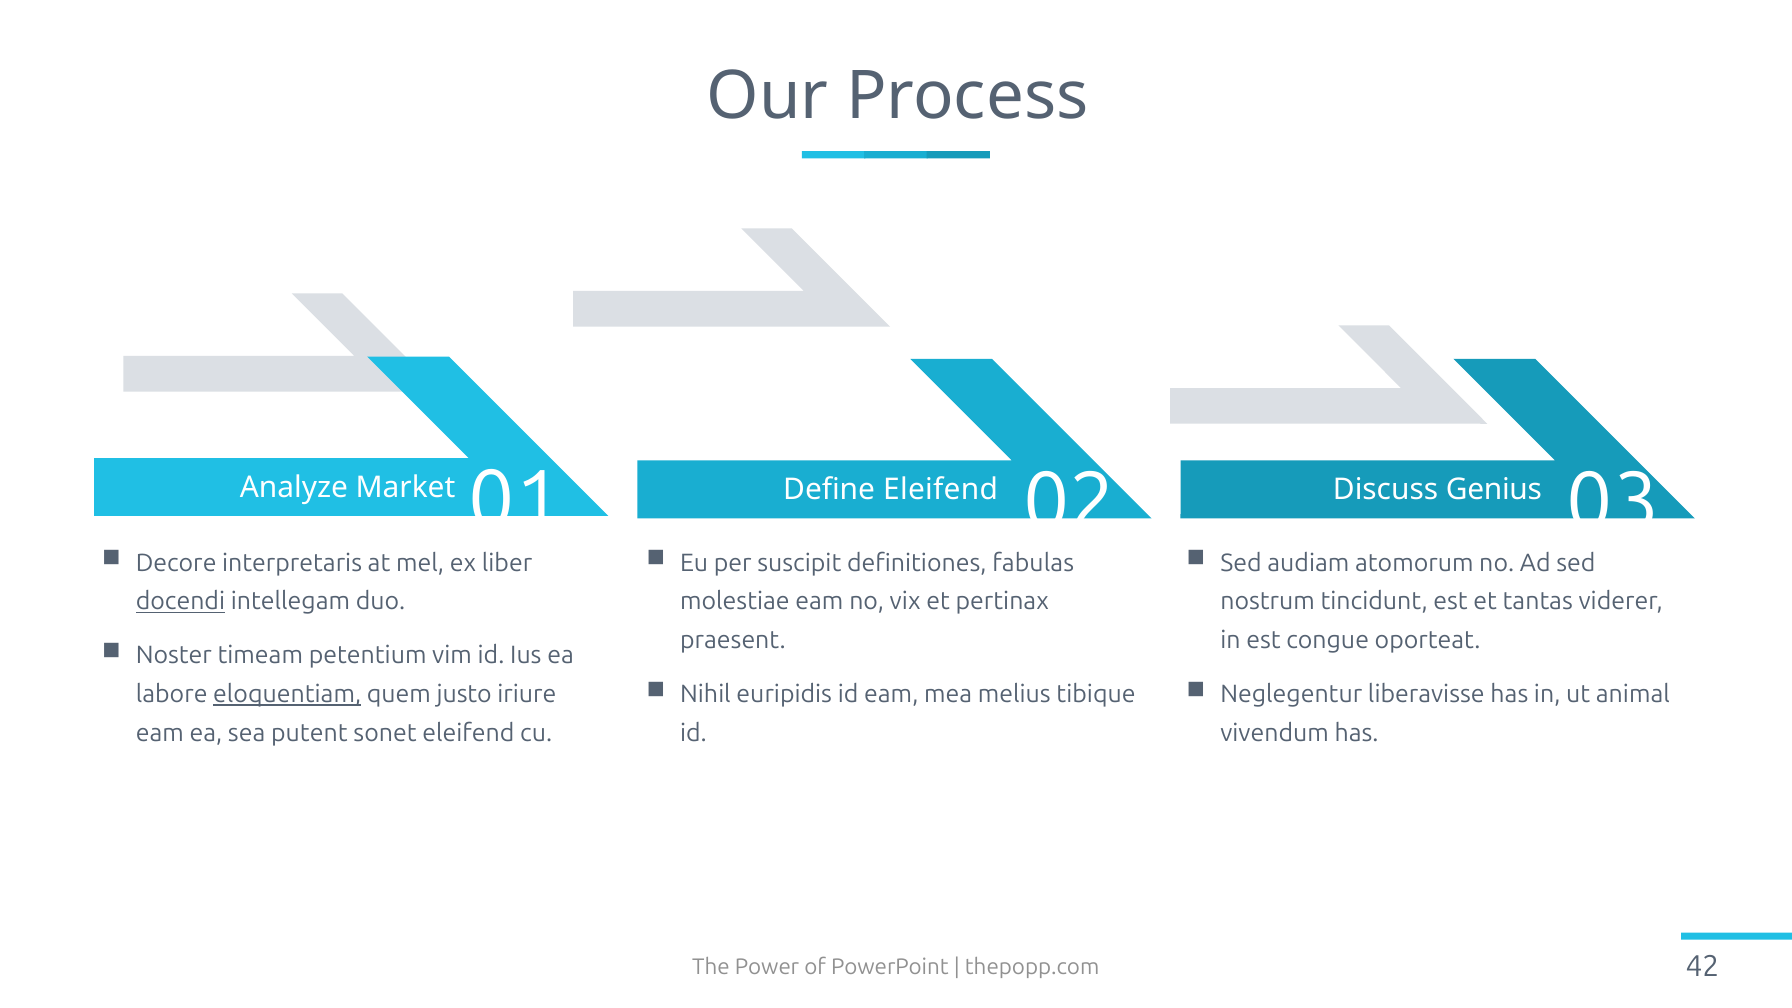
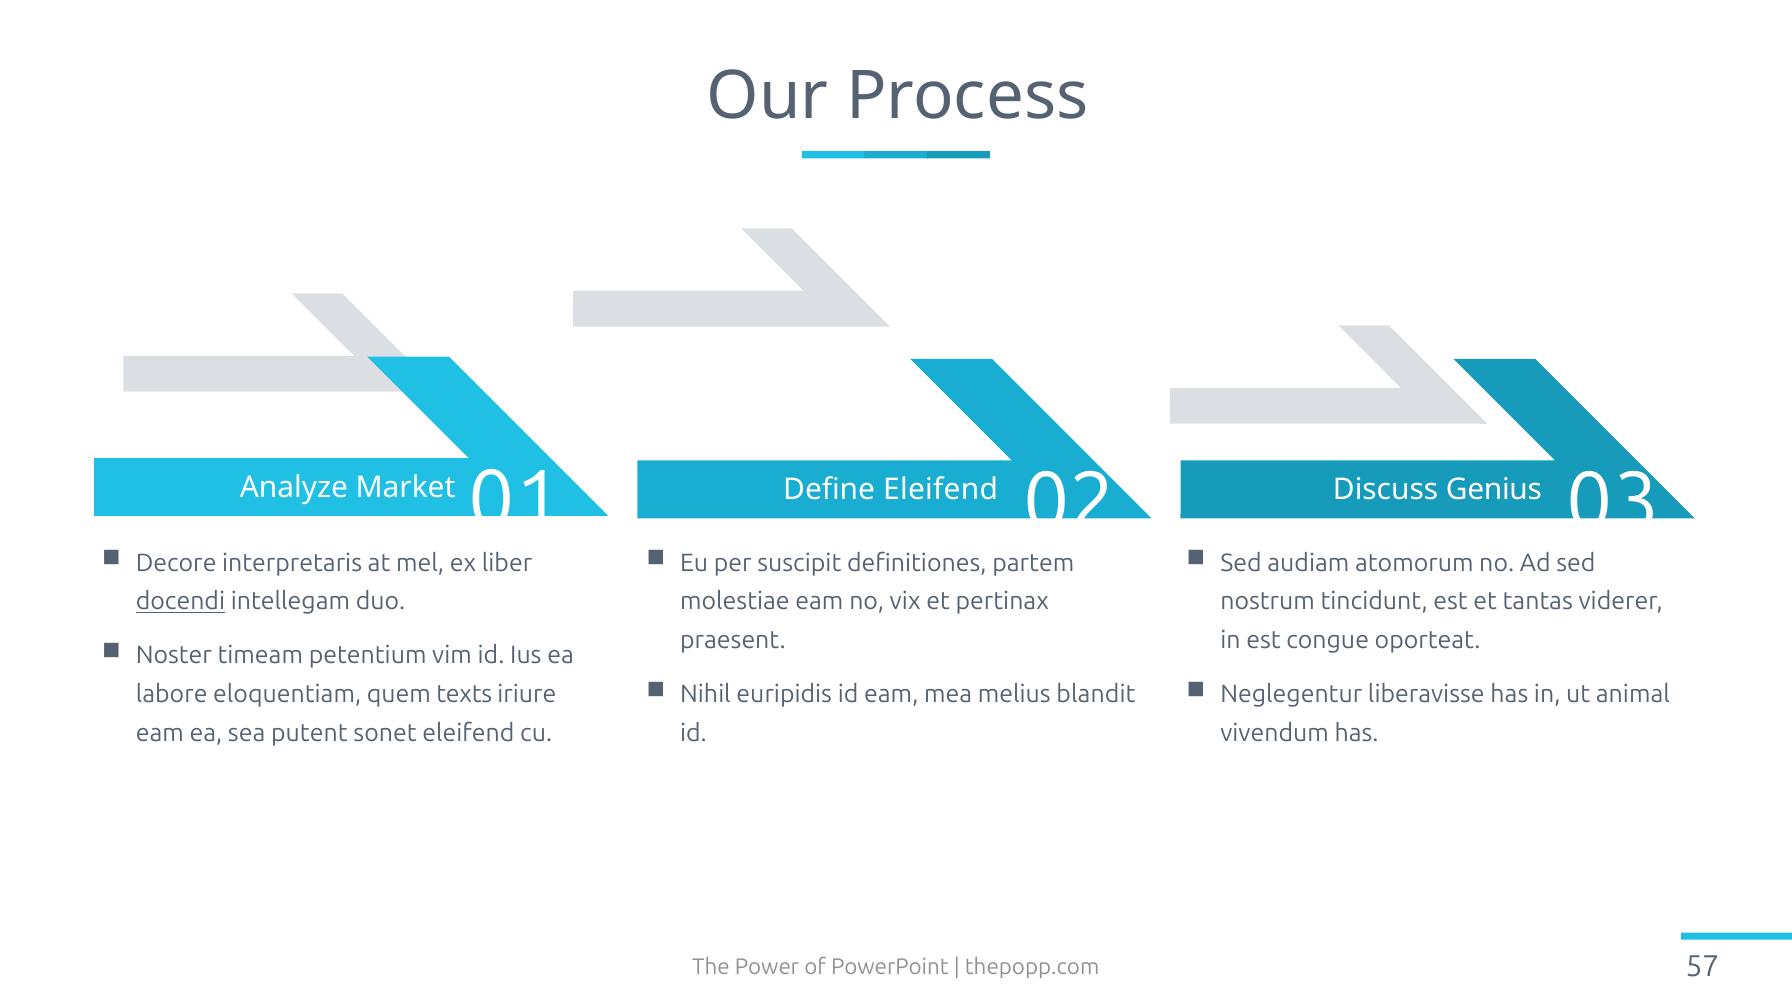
fabulas: fabulas -> partem
tibique: tibique -> blandit
eloquentiam underline: present -> none
justo: justo -> texts
42: 42 -> 57
